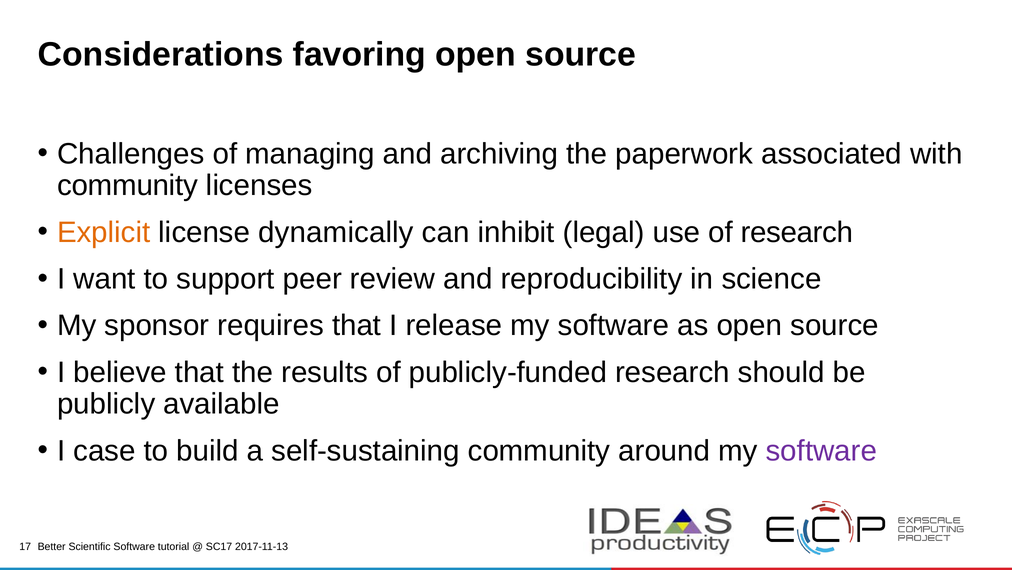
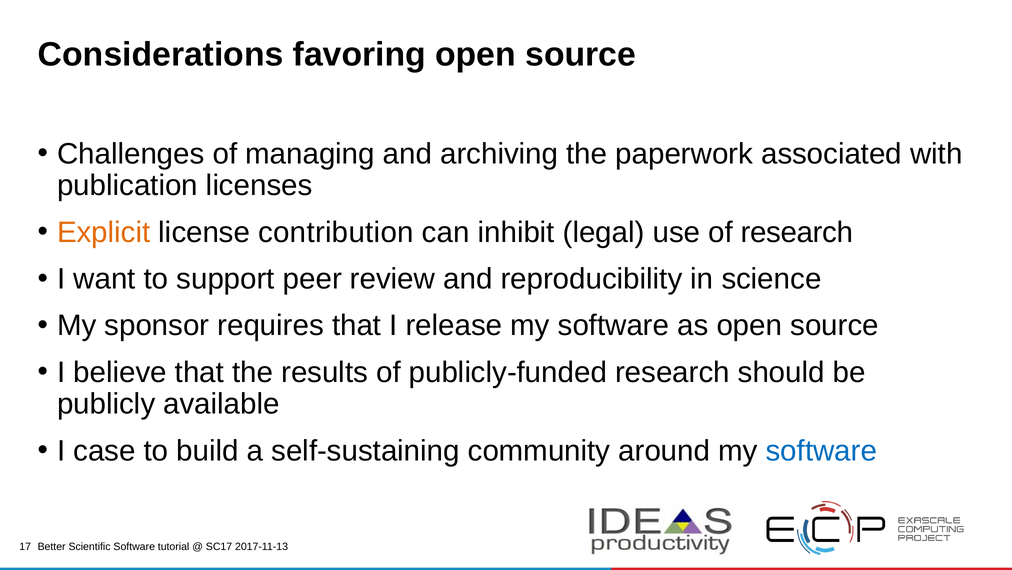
community at (128, 185): community -> publication
dynamically: dynamically -> contribution
software at (821, 450) colour: purple -> blue
